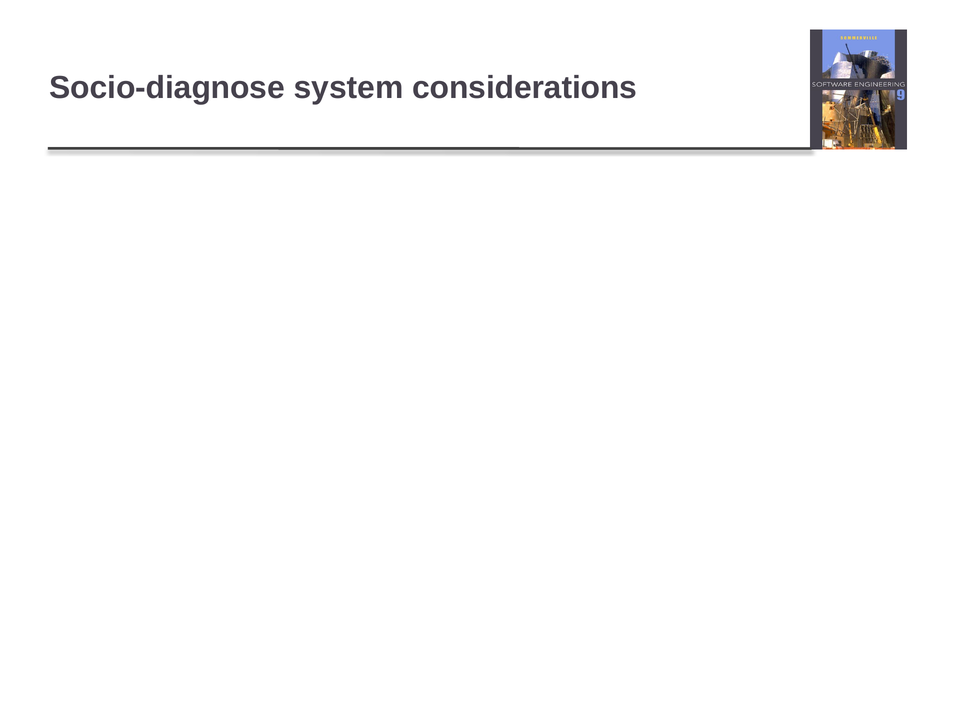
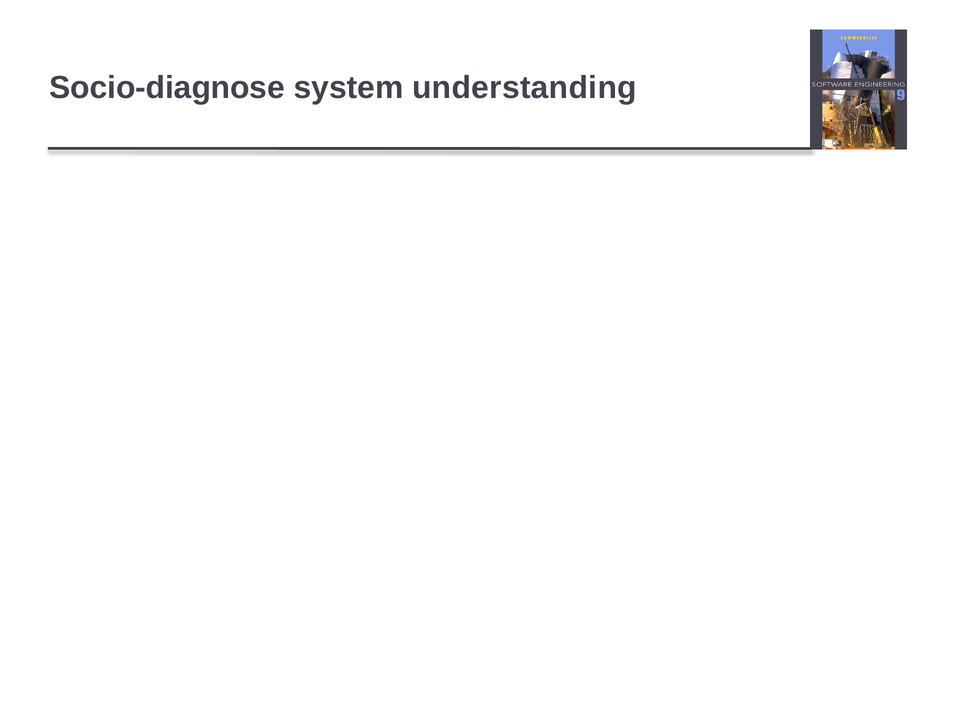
considerations: considerations -> understanding
